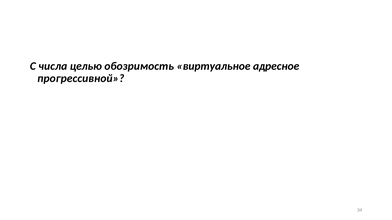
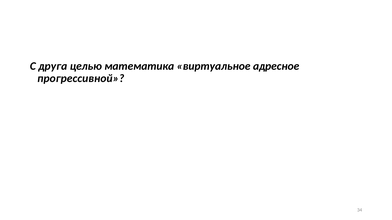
числа: числа -> друга
обозримость: обозримость -> математика
